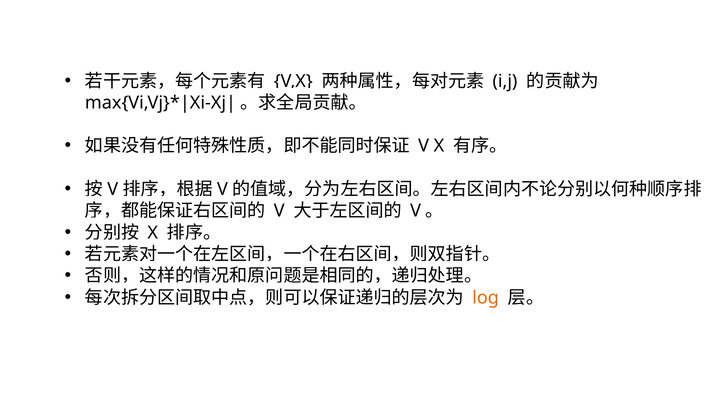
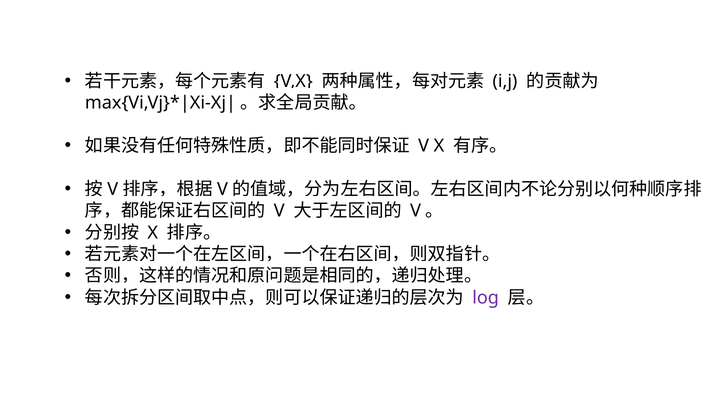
log colour: orange -> purple
